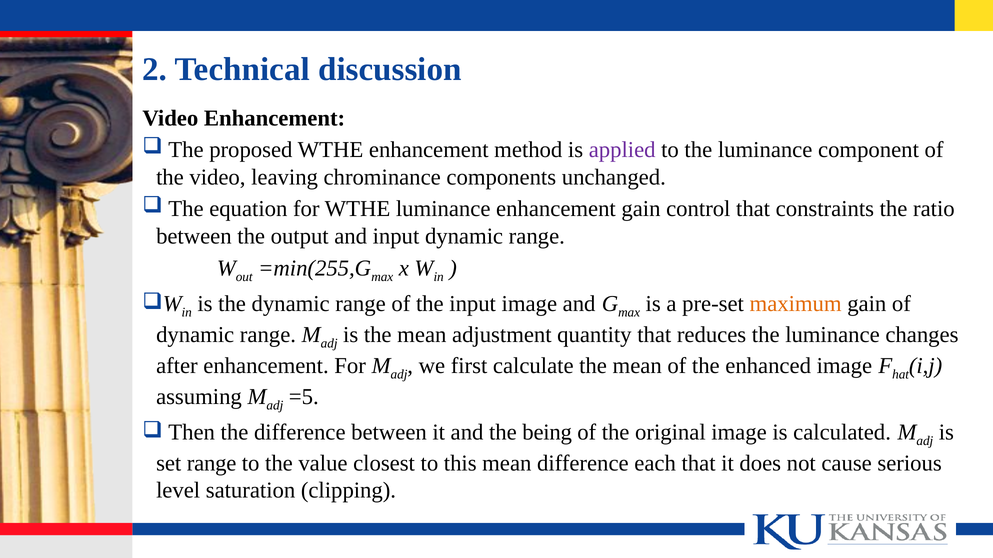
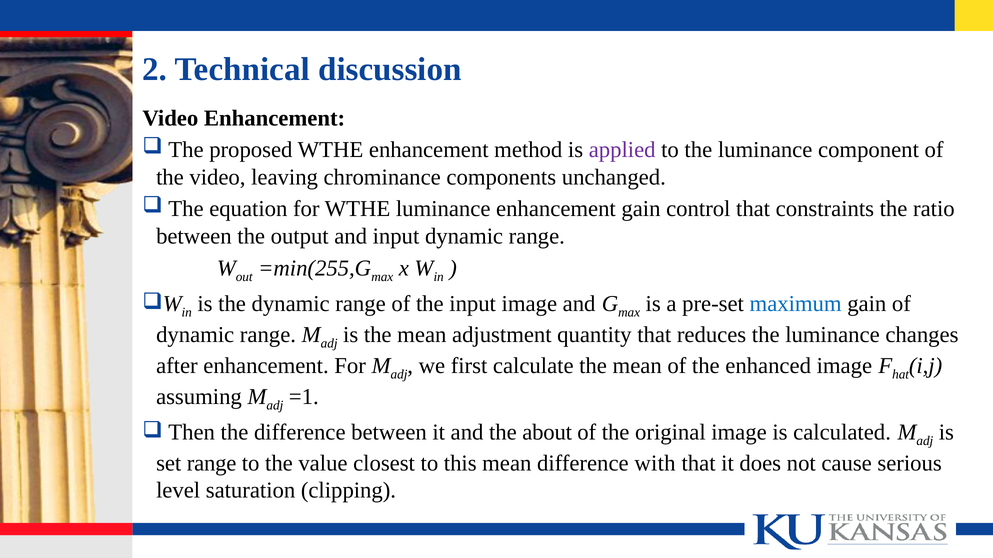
maximum colour: orange -> blue
=5: =5 -> =1
being: being -> about
each: each -> with
